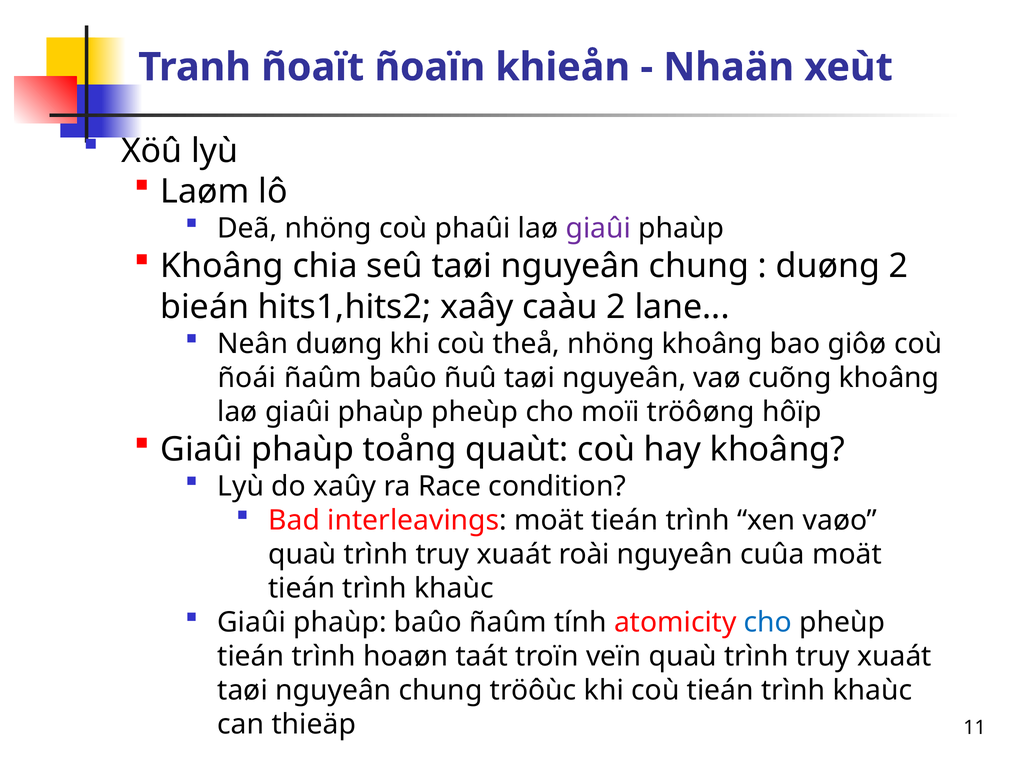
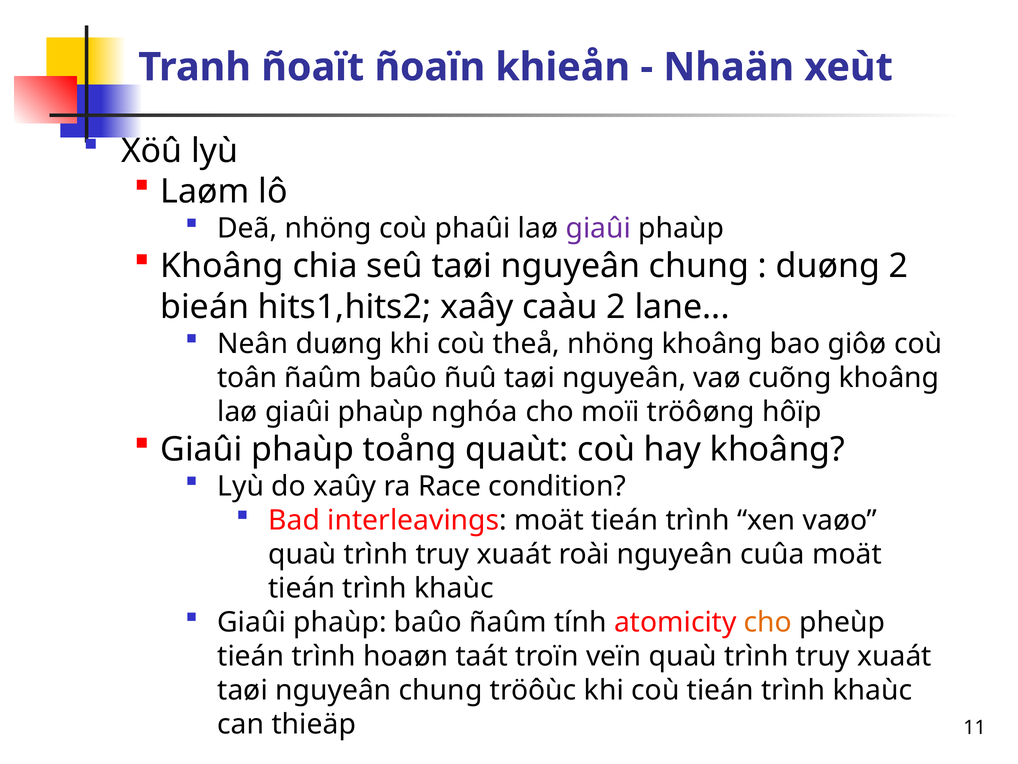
ñoái: ñoái -> toân
phaùp pheùp: pheùp -> nghóa
cho at (768, 622) colour: blue -> orange
